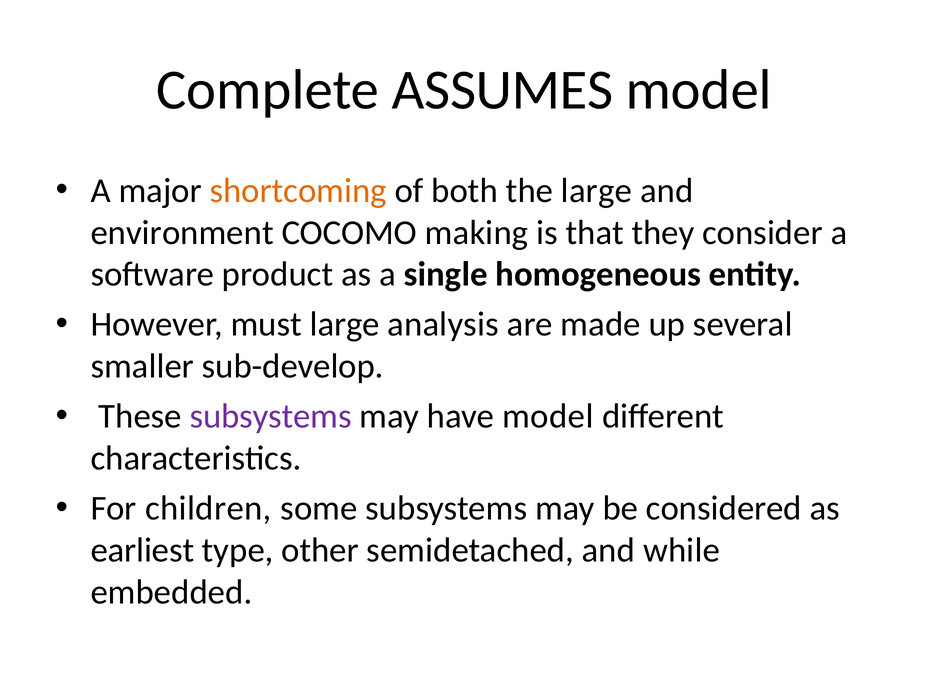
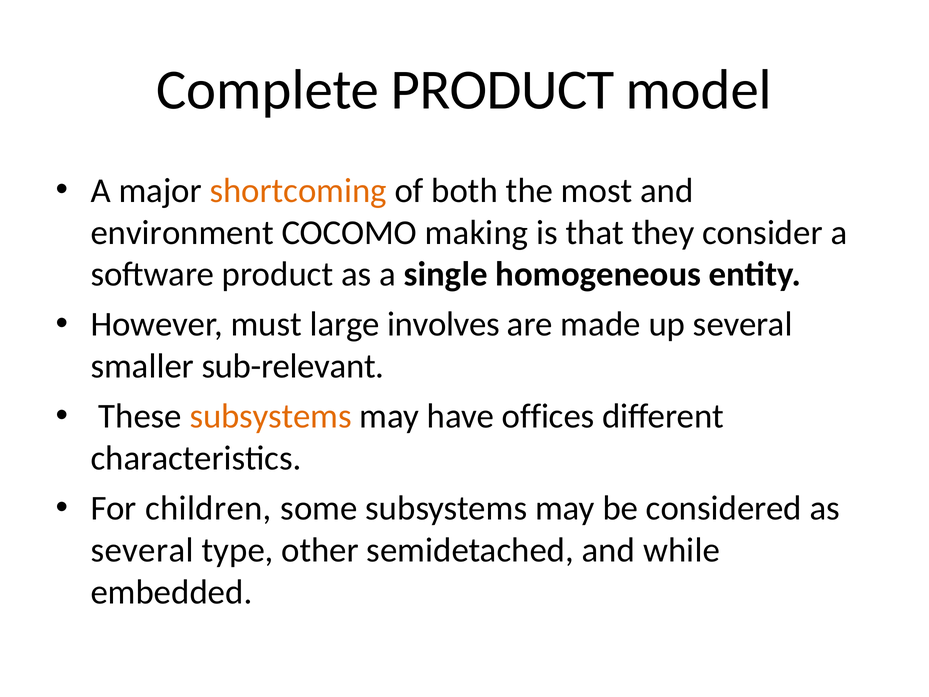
Complete ASSUMES: ASSUMES -> PRODUCT
the large: large -> most
analysis: analysis -> involves
sub-develop: sub-develop -> sub-relevant
subsystems at (271, 416) colour: purple -> orange
have model: model -> offices
earliest at (142, 550): earliest -> several
